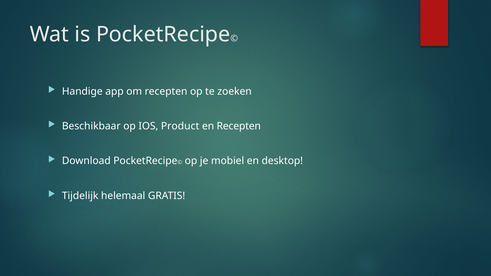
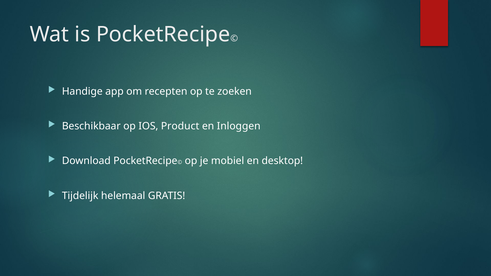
en Recepten: Recepten -> Inloggen
